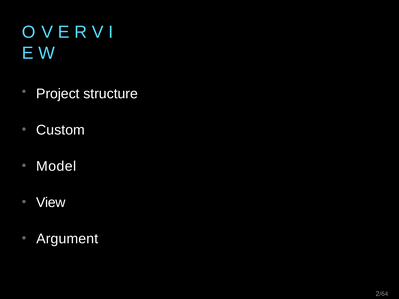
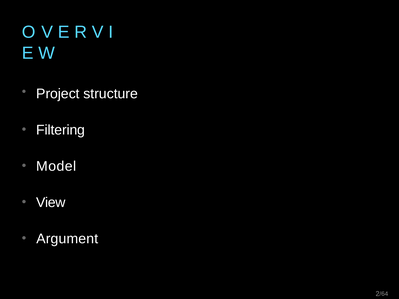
Custom: Custom -> Filtering
